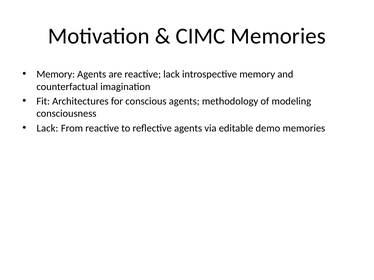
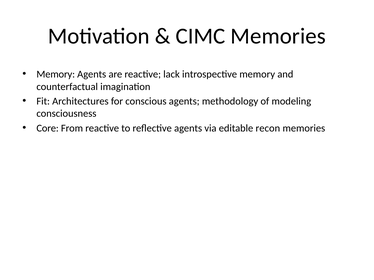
Lack at (47, 128): Lack -> Core
demo: demo -> recon
